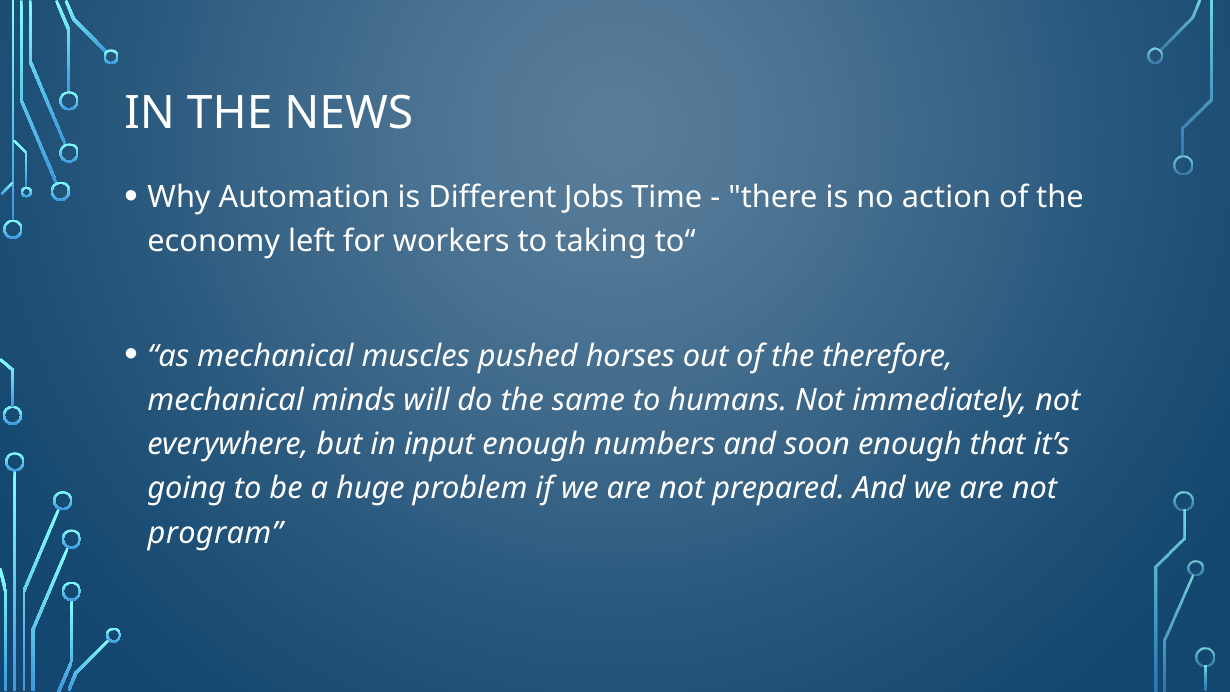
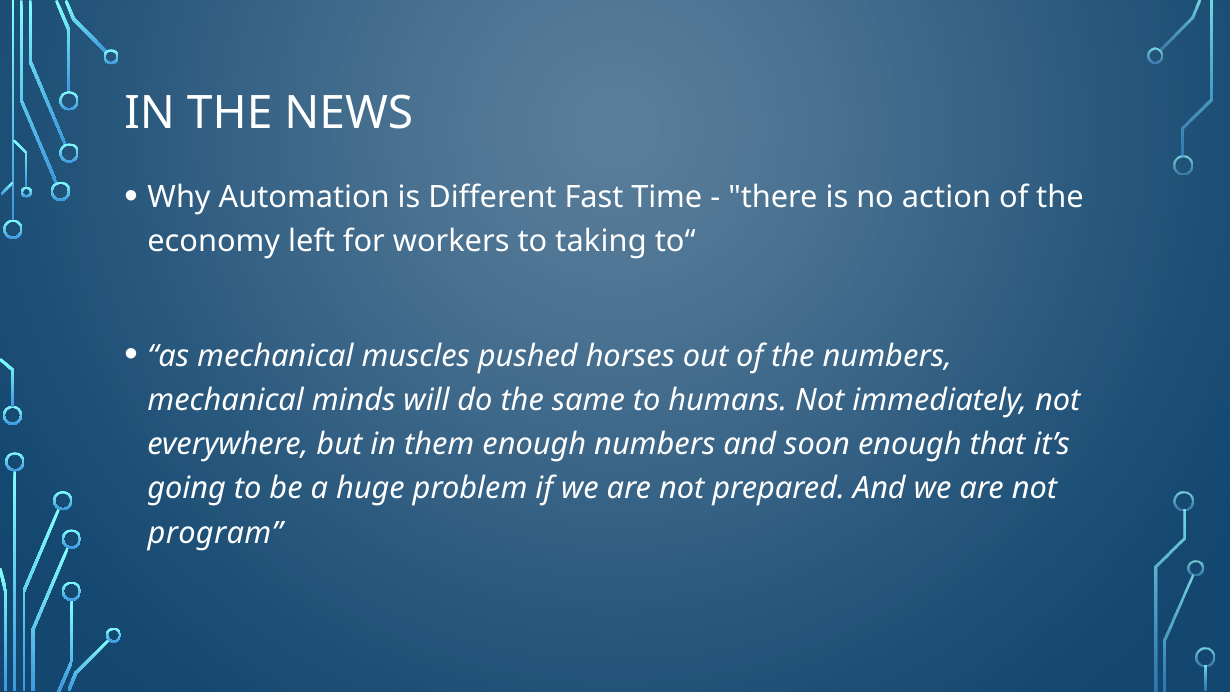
Jobs: Jobs -> Fast
the therefore: therefore -> numbers
input: input -> them
